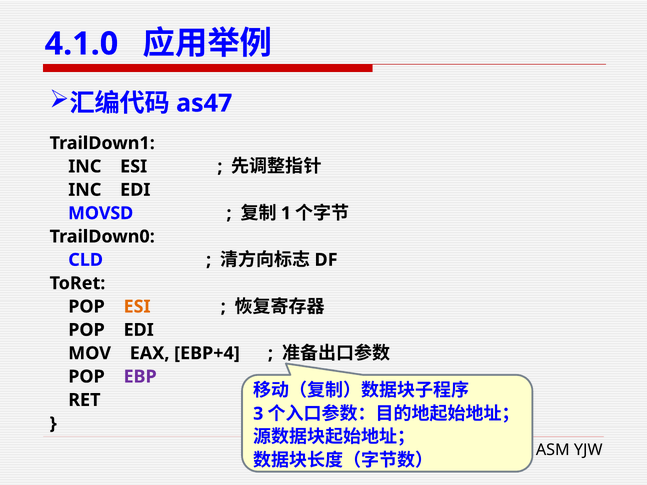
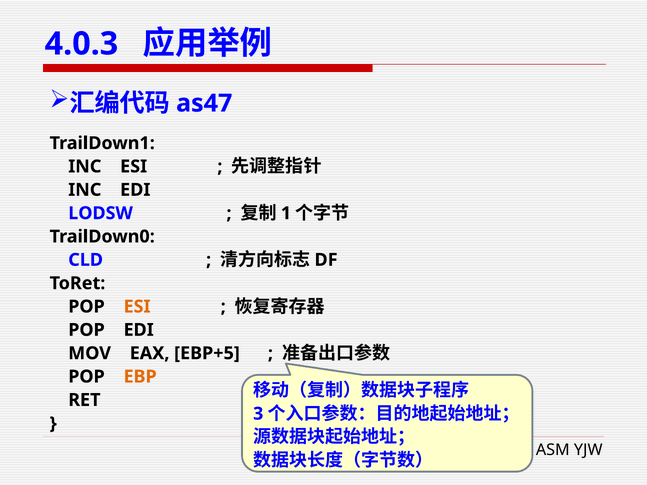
4.1.0: 4.1.0 -> 4.0.3
MOVSD: MOVSD -> LODSW
EBP+4: EBP+4 -> EBP+5
EBP colour: purple -> orange
